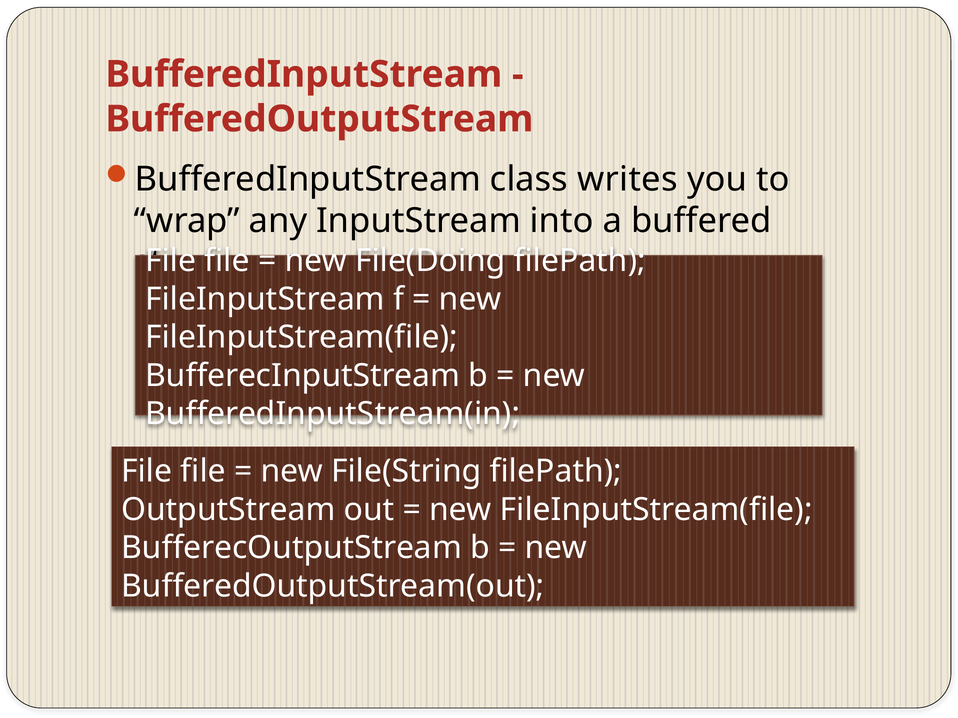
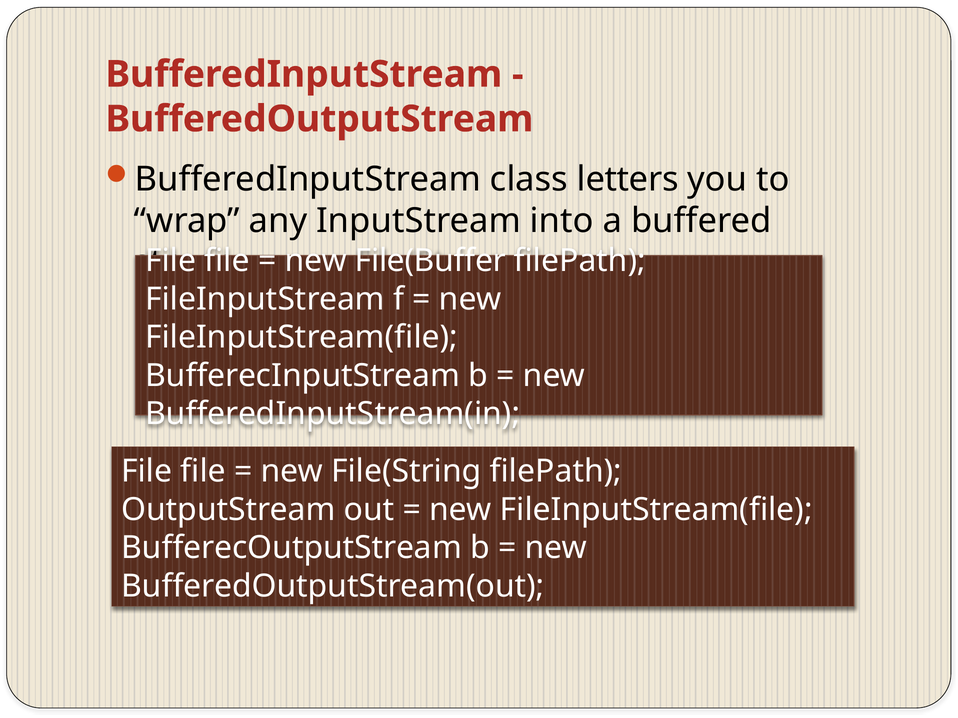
writes: writes -> letters
File(Doing: File(Doing -> File(Buffer
